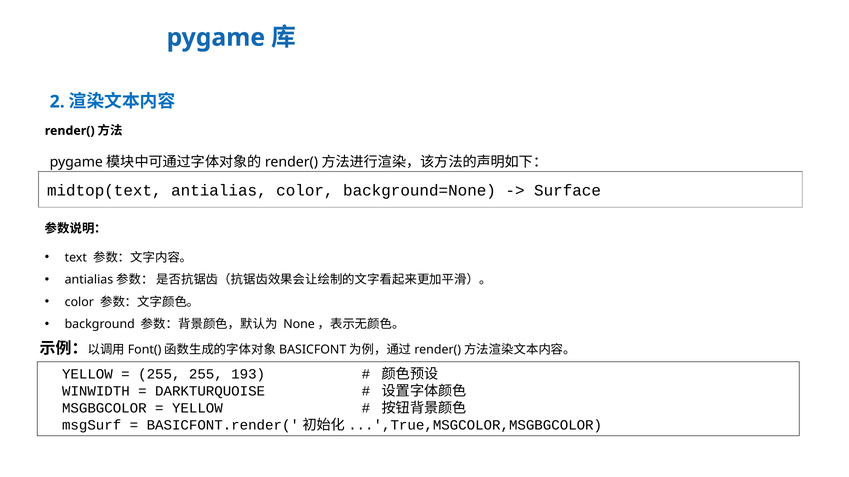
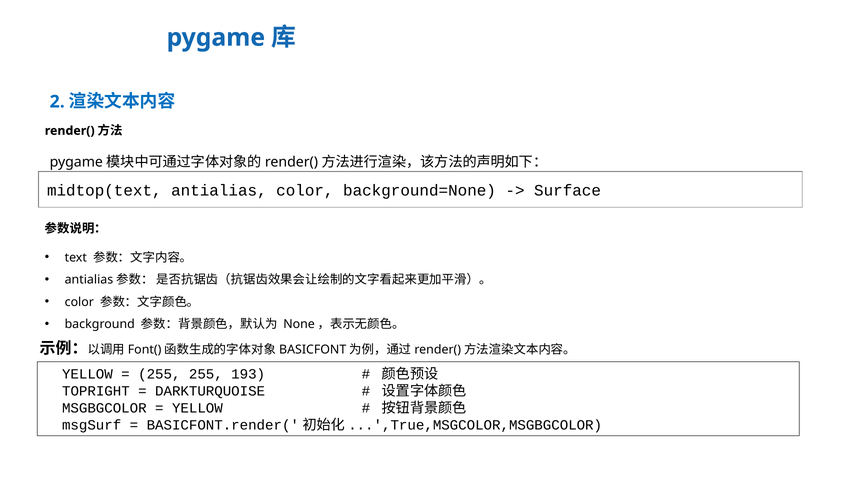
WINWIDTH: WINWIDTH -> TOPRIGHT
